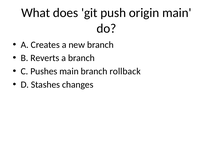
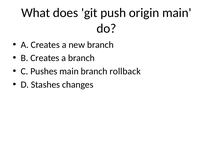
B Reverts: Reverts -> Creates
